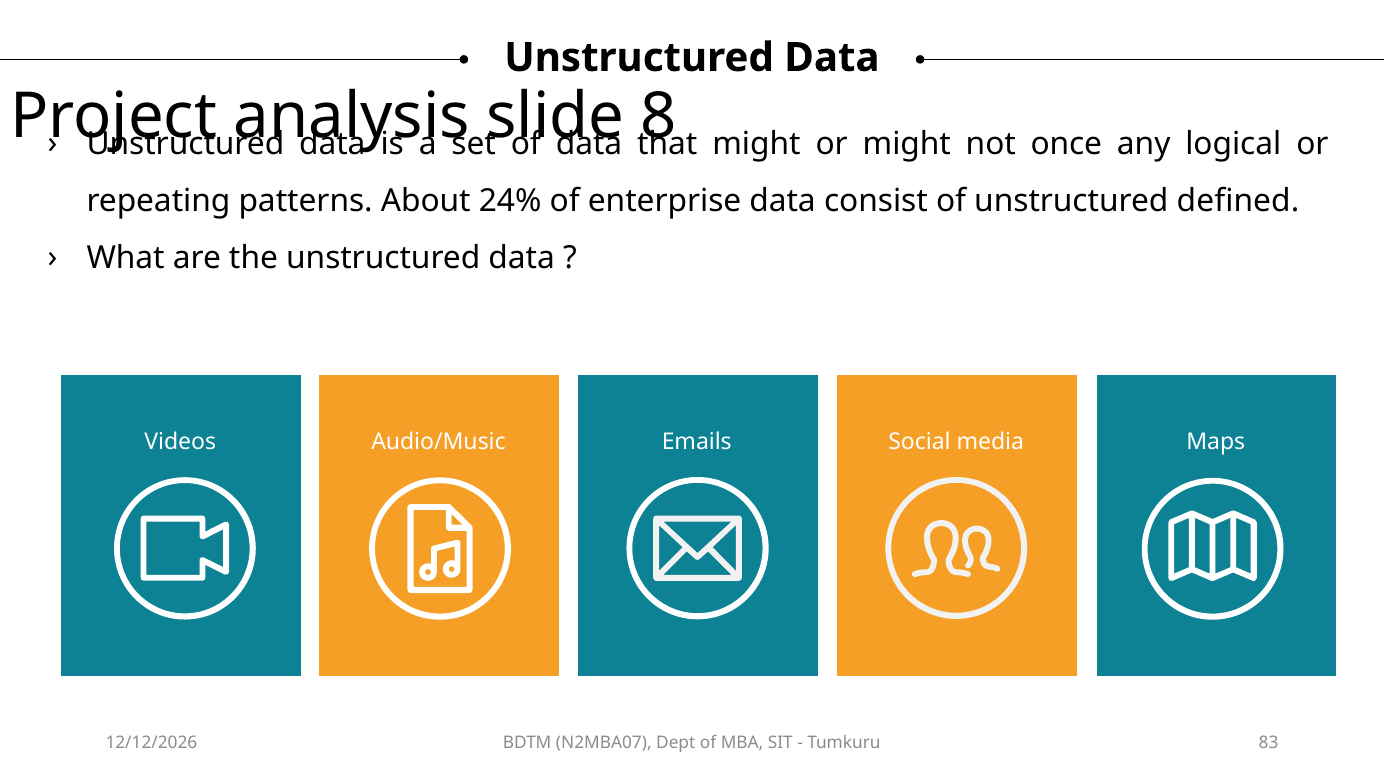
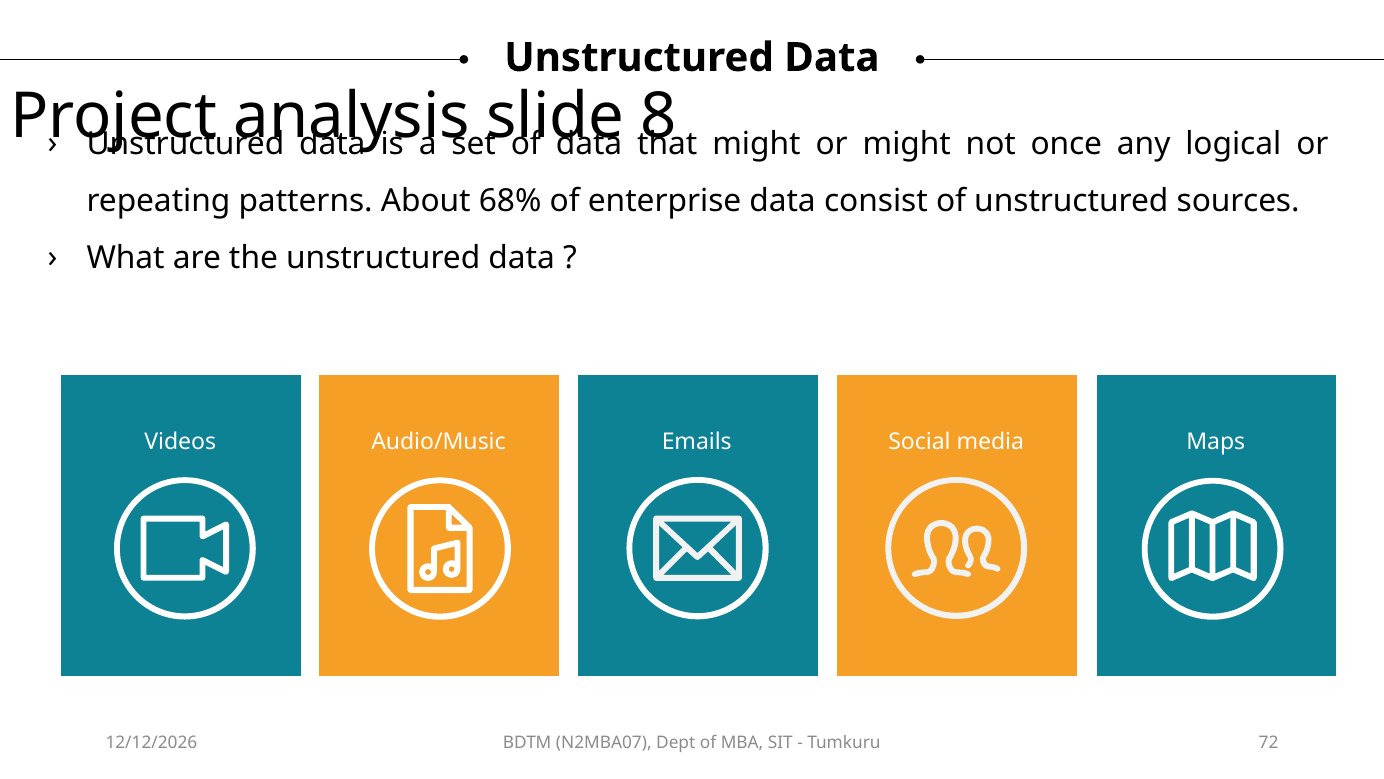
24%: 24% -> 68%
defined: defined -> sources
83: 83 -> 72
